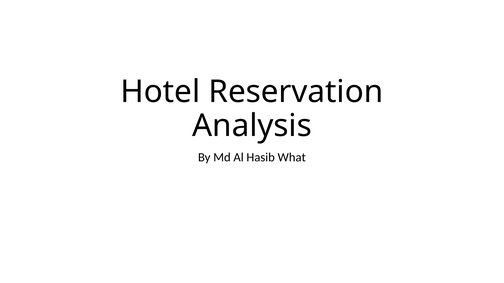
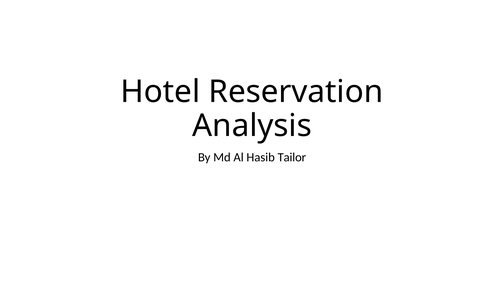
What: What -> Tailor
